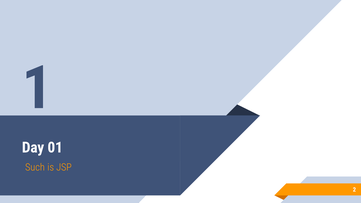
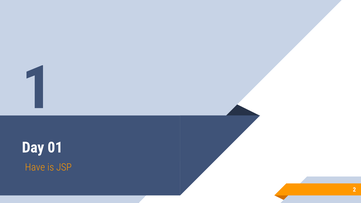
Such: Such -> Have
